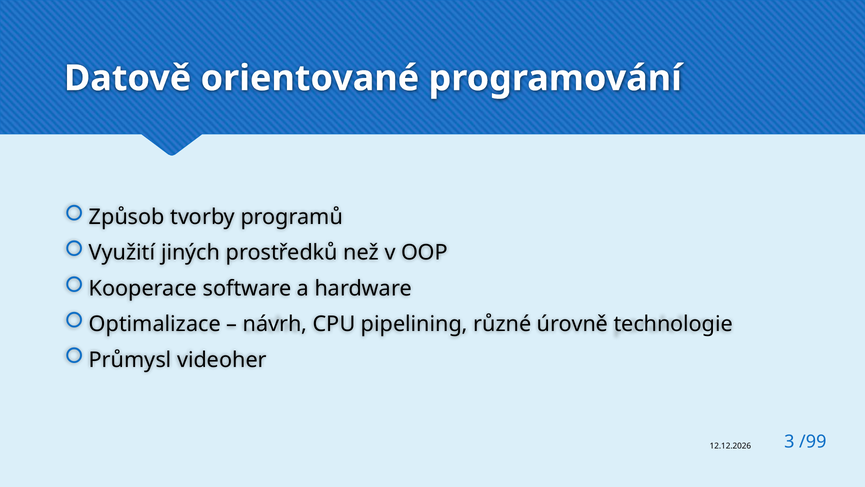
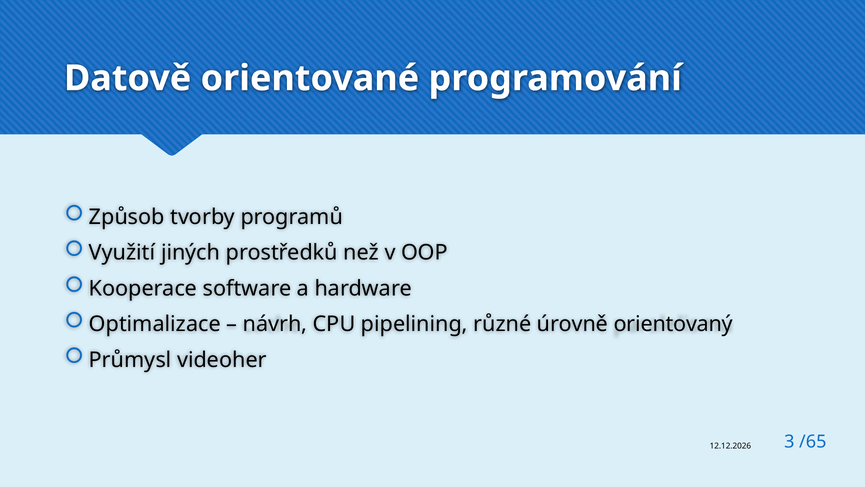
technologie: technologie -> orientovaný
/99: /99 -> /65
